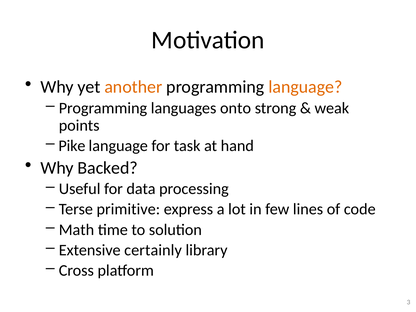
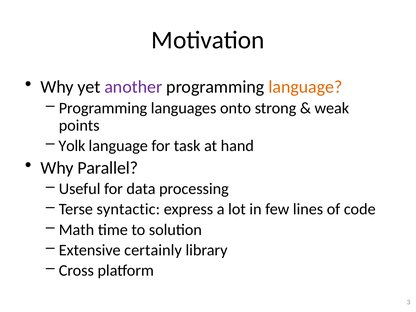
another colour: orange -> purple
Pike: Pike -> Yolk
Backed: Backed -> Parallel
primitive: primitive -> syntactic
